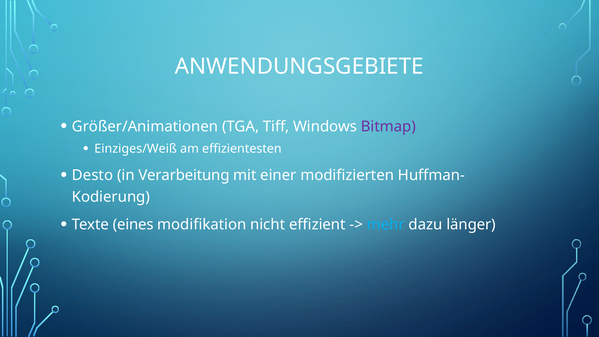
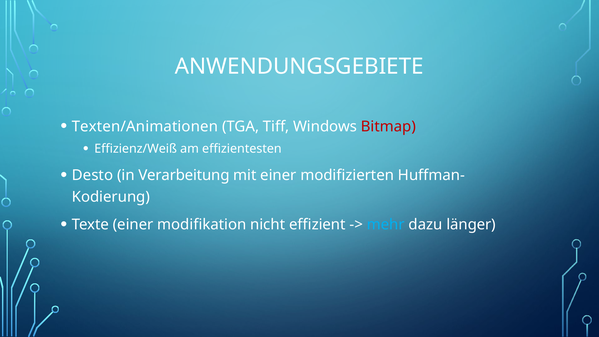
Größer/Animationen: Größer/Animationen -> Texten/Animationen
Bitmap colour: purple -> red
Einziges/Weiß: Einziges/Weiß -> Effizienz/Weiß
Texte eines: eines -> einer
